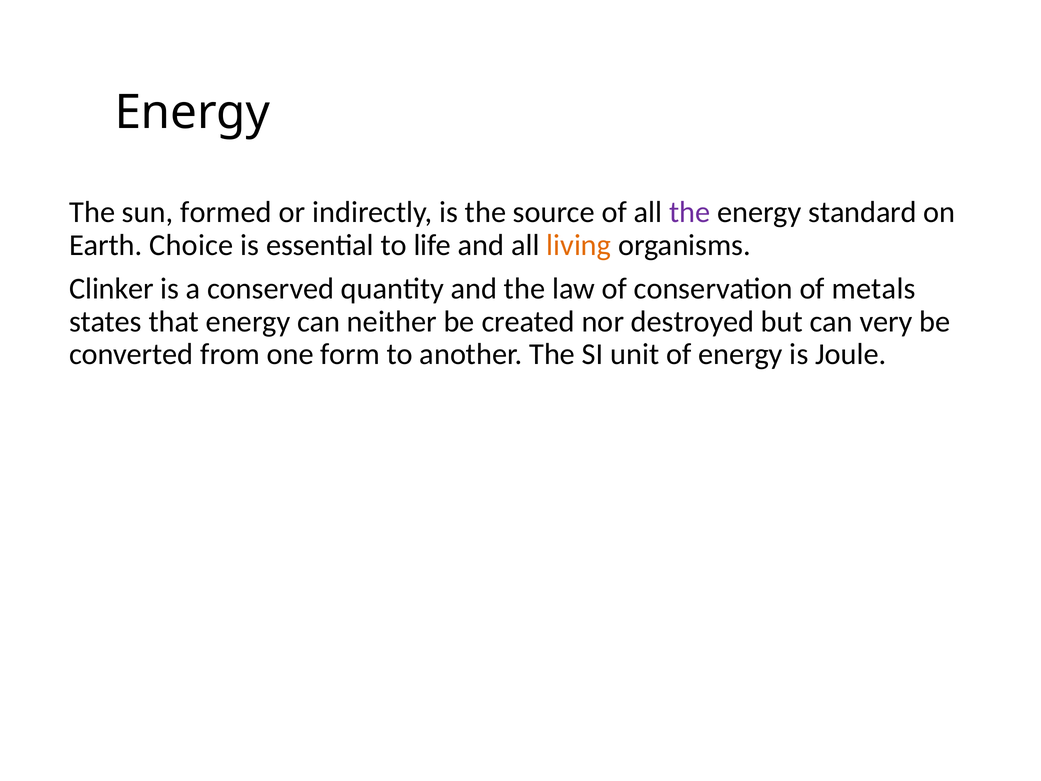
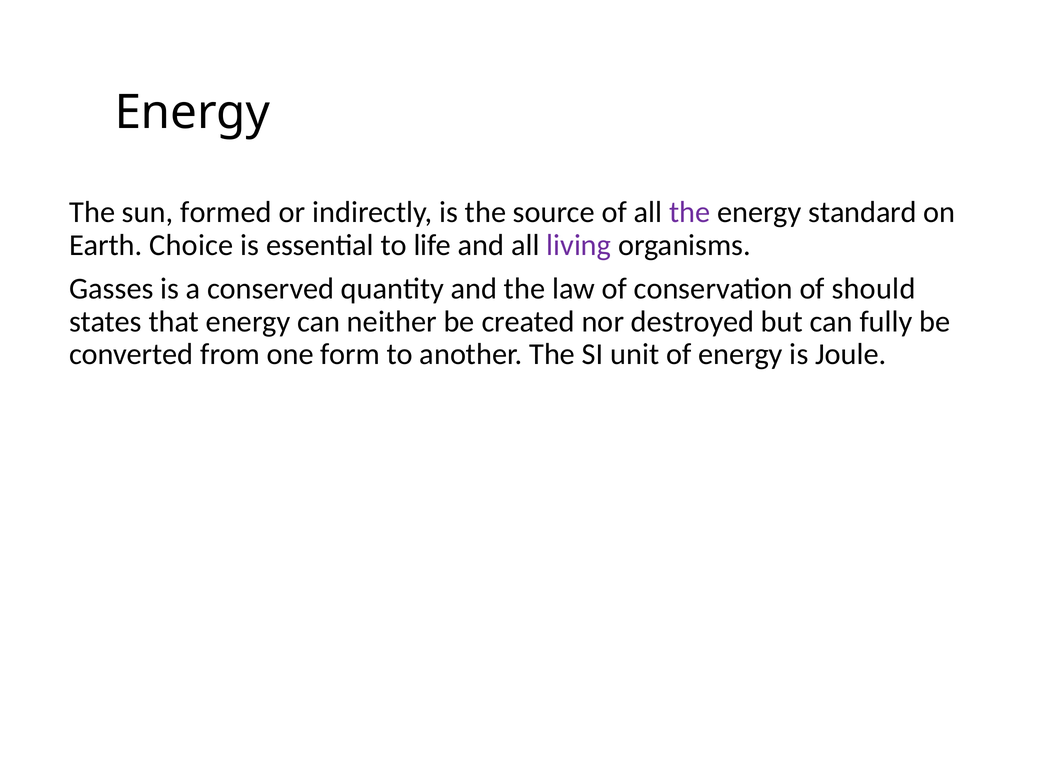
living colour: orange -> purple
Clinker: Clinker -> Gasses
metals: metals -> should
very: very -> fully
